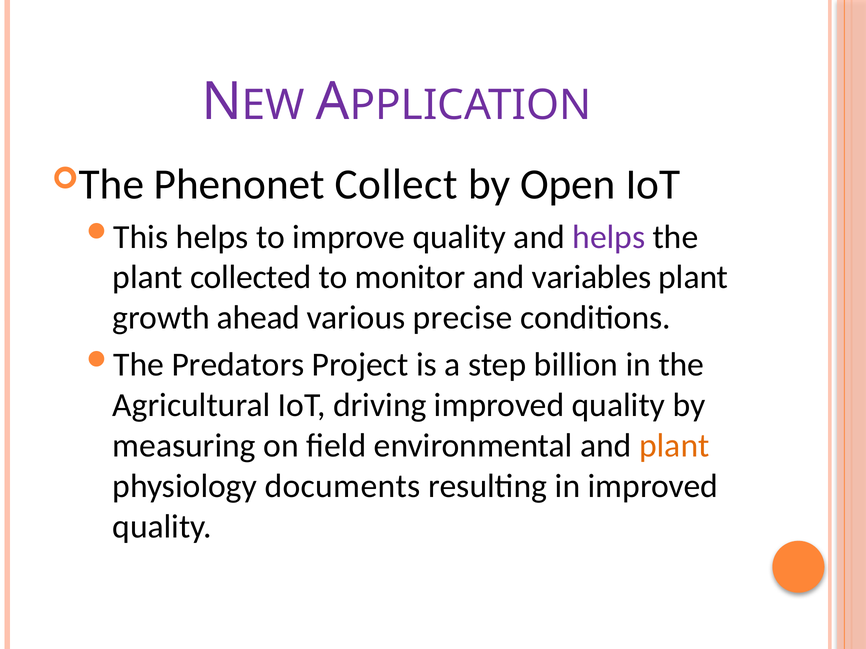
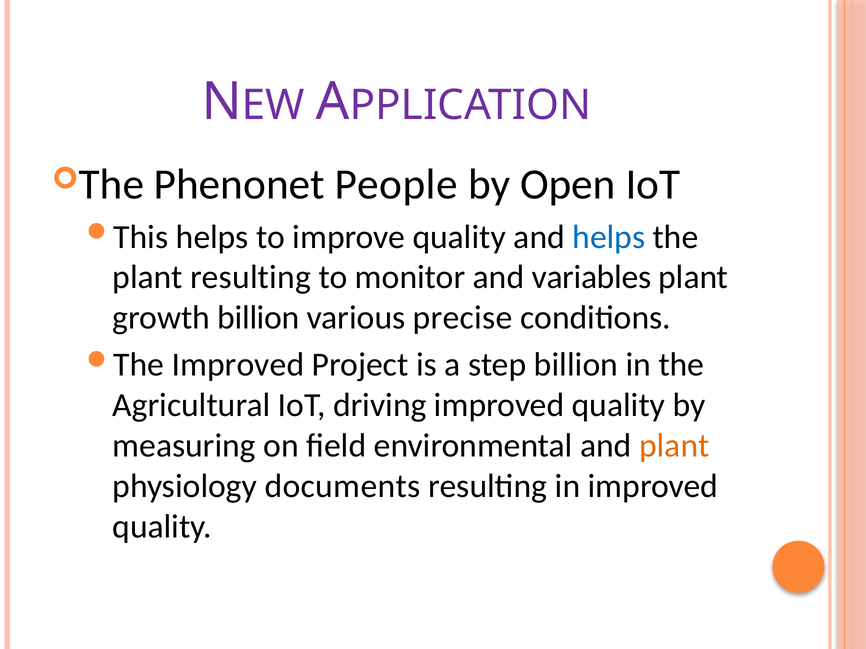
Collect: Collect -> People
helps at (609, 237) colour: purple -> blue
plant collected: collected -> resulting
growth ahead: ahead -> billion
Predators at (238, 365): Predators -> Improved
